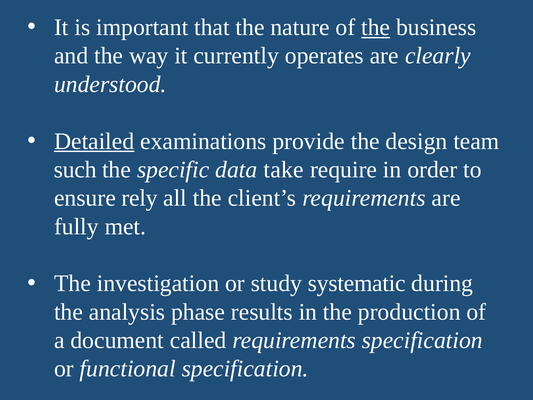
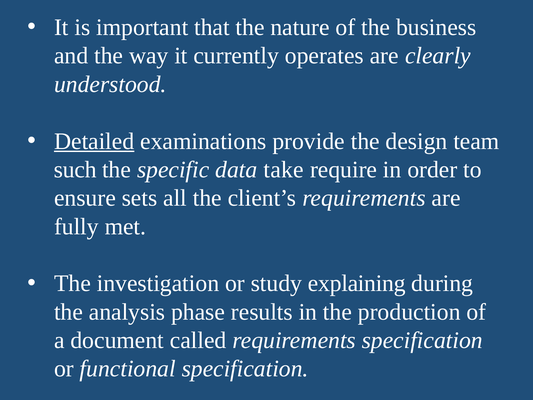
the at (376, 27) underline: present -> none
rely: rely -> sets
systematic: systematic -> explaining
